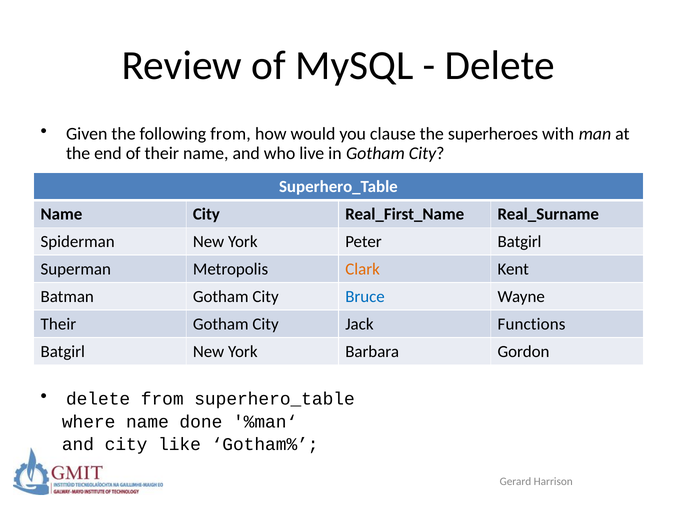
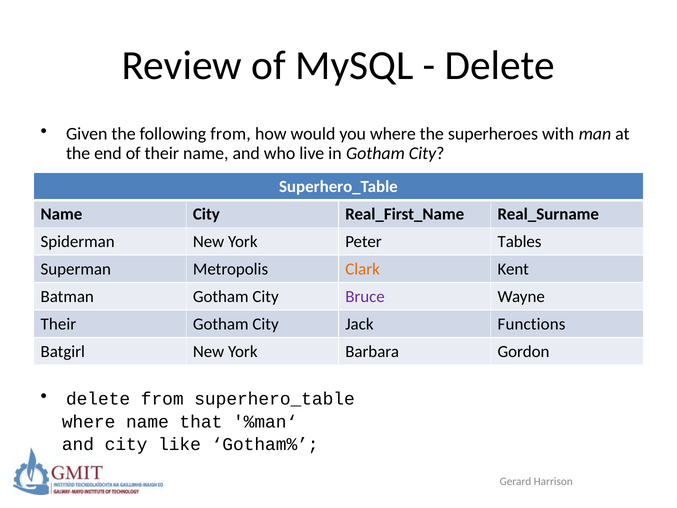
you clause: clause -> where
Peter Batgirl: Batgirl -> Tables
Bruce colour: blue -> purple
done: done -> that
